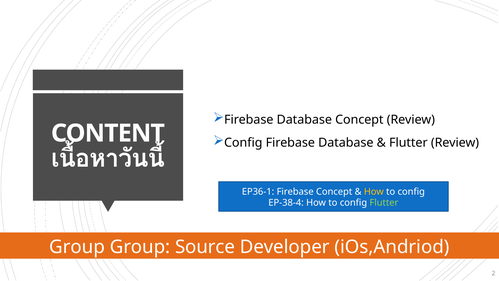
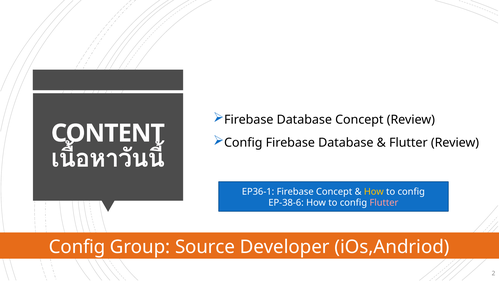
EP-38-4: EP-38-4 -> EP-38-6
Flutter at (384, 203) colour: light green -> pink
Group at (77, 247): Group -> Config
